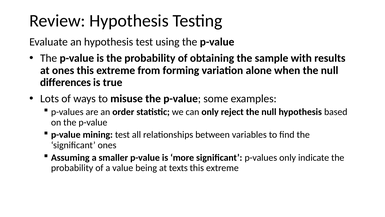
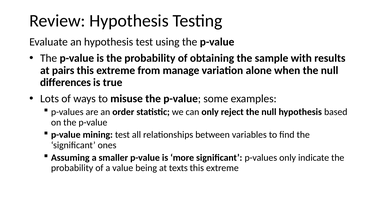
at ones: ones -> pairs
forming: forming -> manage
